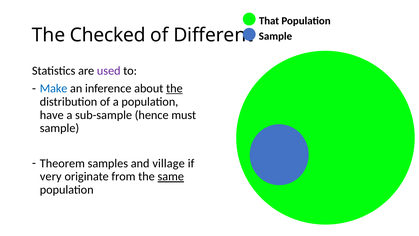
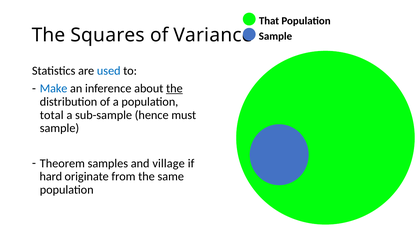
Checked: Checked -> Squares
Different: Different -> Variance
used colour: purple -> blue
have: have -> total
very: very -> hard
same underline: present -> none
